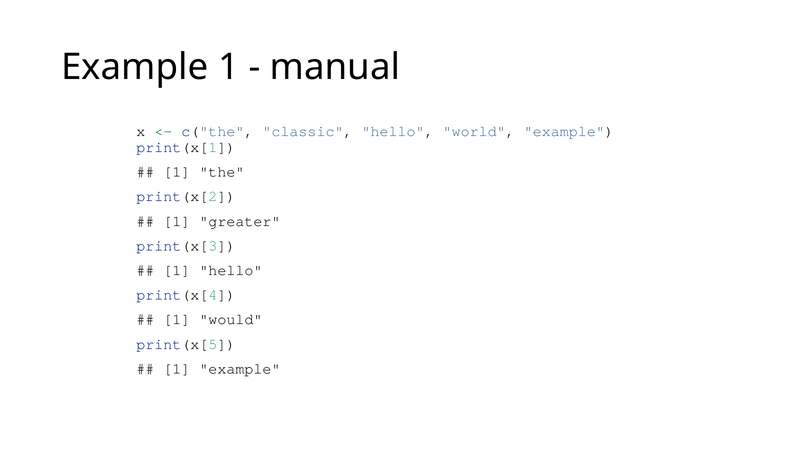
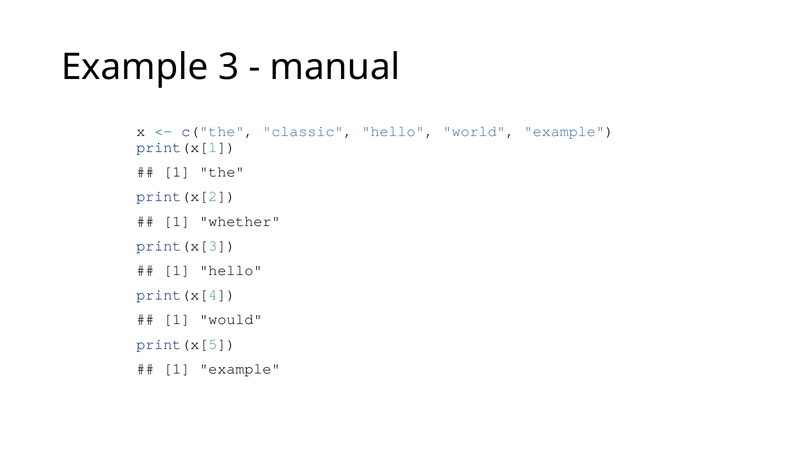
Example 1: 1 -> 3
greater: greater -> whether
